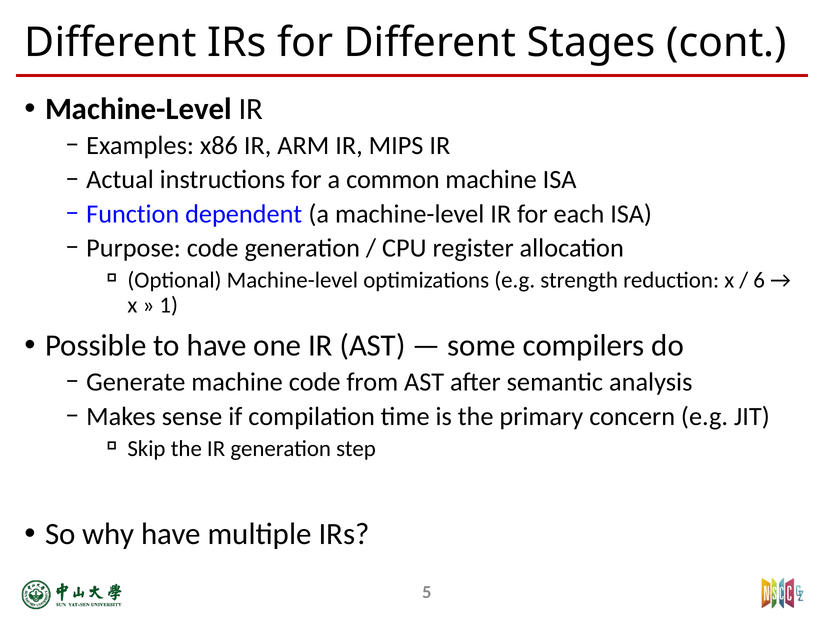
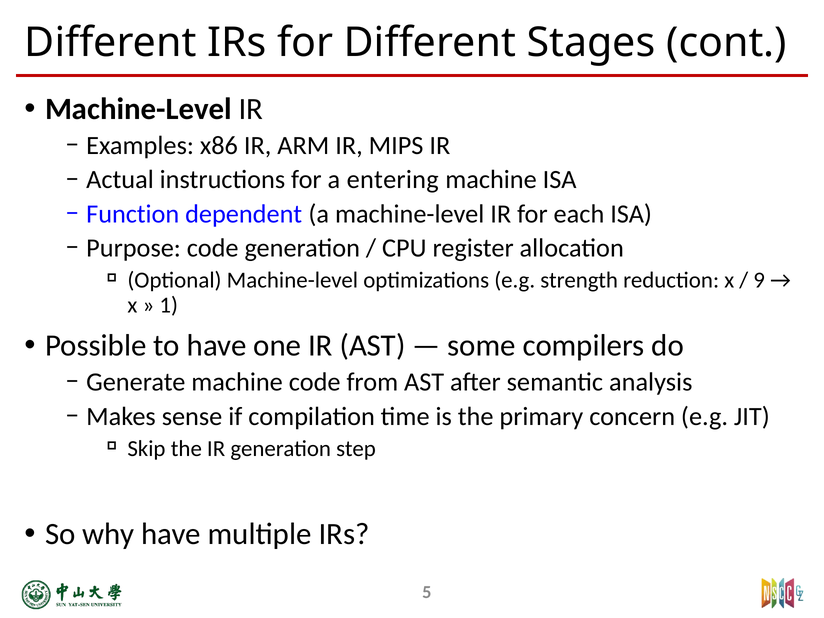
common: common -> entering
6: 6 -> 9
